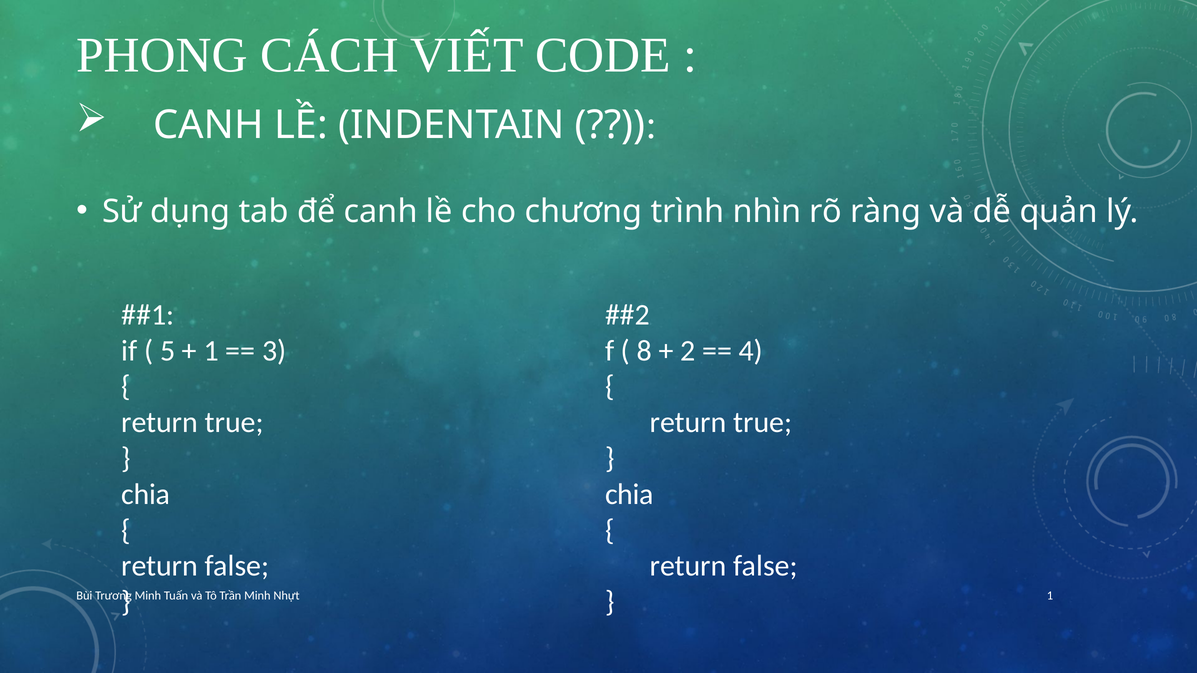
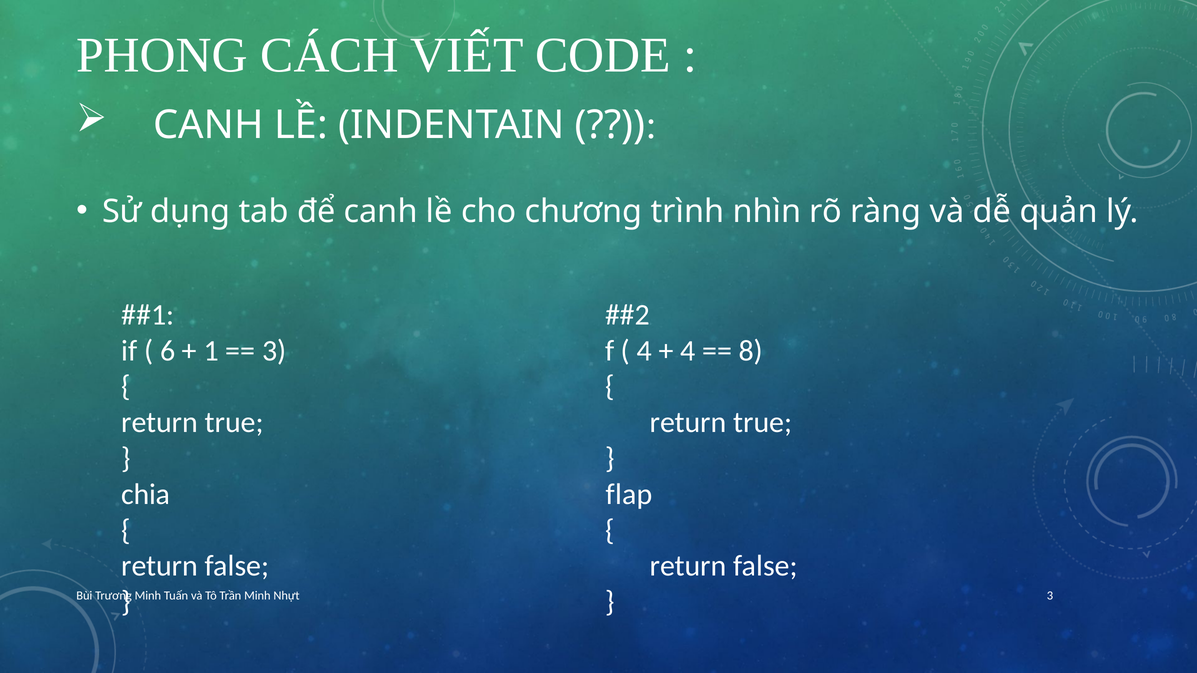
5: 5 -> 6
8 at (644, 351): 8 -> 4
2 at (688, 351): 2 -> 4
4: 4 -> 8
chia at (629, 495): chia -> flap
Nhựt 1: 1 -> 3
